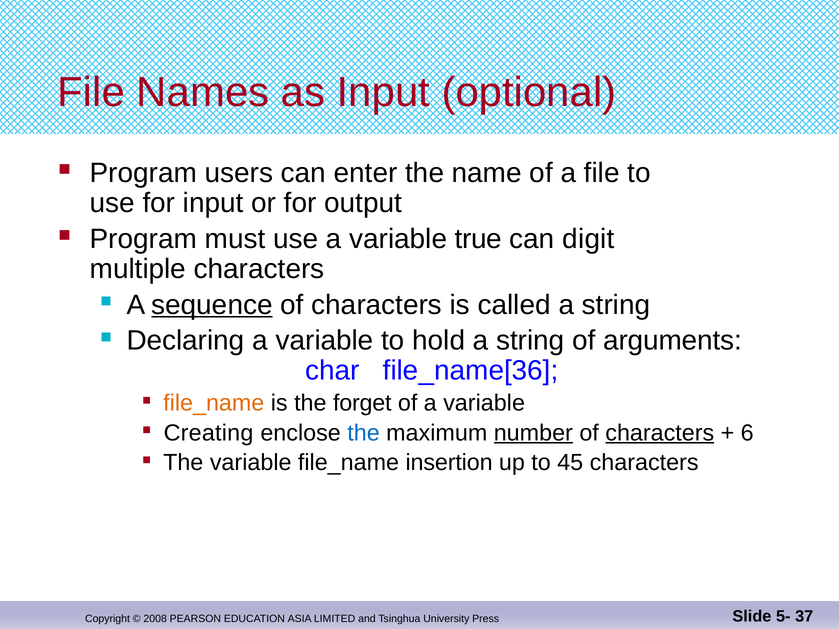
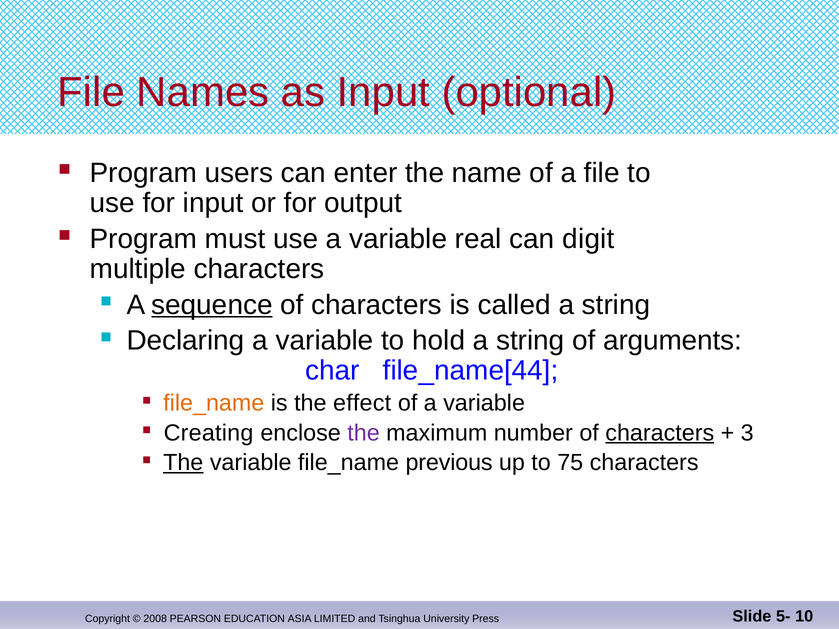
true: true -> real
file_name[36: file_name[36 -> file_name[44
forget: forget -> effect
the at (364, 433) colour: blue -> purple
number underline: present -> none
6: 6 -> 3
The at (183, 463) underline: none -> present
insertion: insertion -> previous
45: 45 -> 75
37: 37 -> 10
